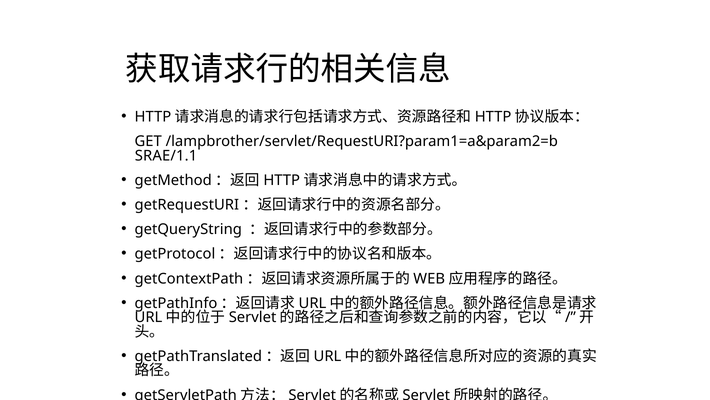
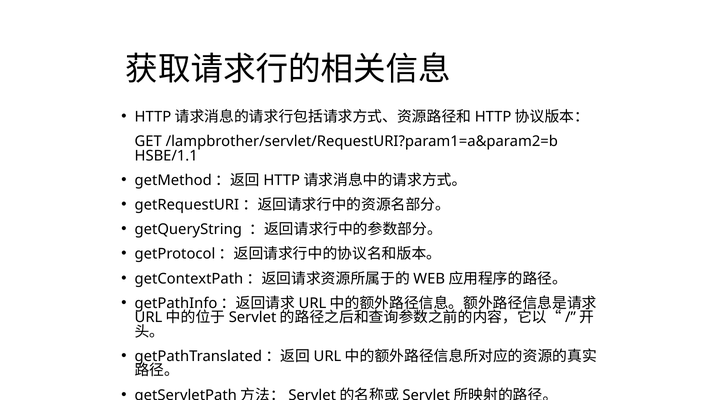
SRAE/1.1: SRAE/1.1 -> HSBE/1.1
